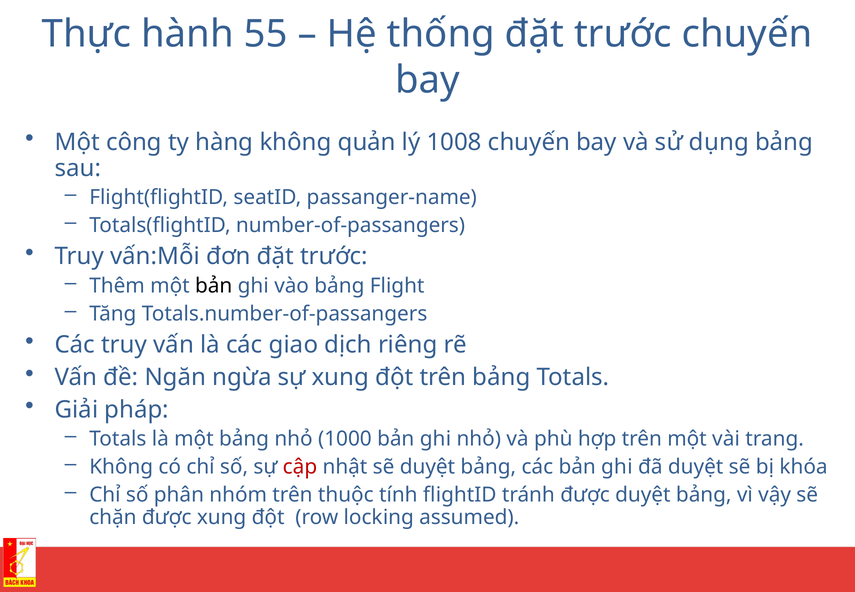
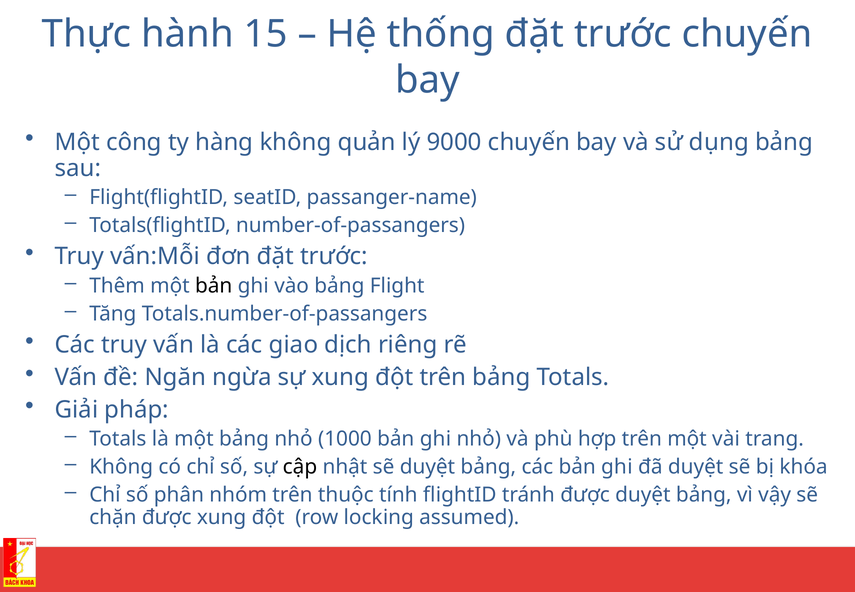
55: 55 -> 15
1008: 1008 -> 9000
cập colour: red -> black
